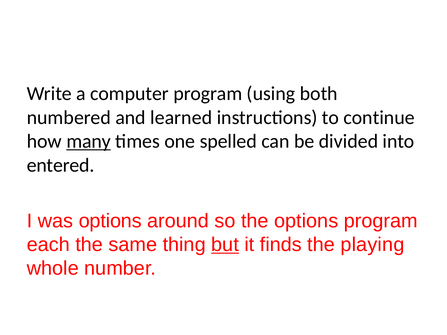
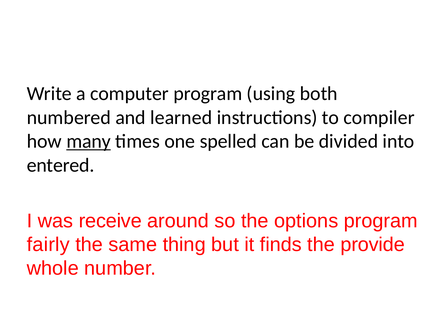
continue: continue -> compiler
was options: options -> receive
each: each -> fairly
but underline: present -> none
playing: playing -> provide
